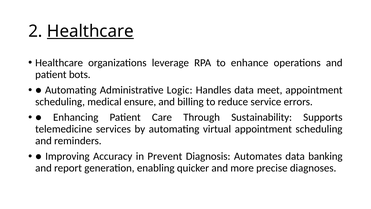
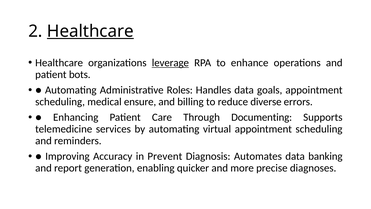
leverage underline: none -> present
Logic: Logic -> Roles
meet: meet -> goals
service: service -> diverse
Sustainability: Sustainability -> Documenting
